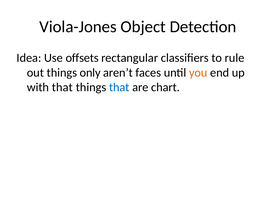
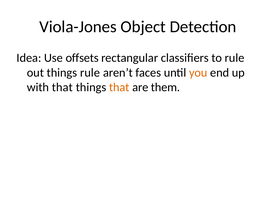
things only: only -> rule
that at (119, 87) colour: blue -> orange
chart: chart -> them
